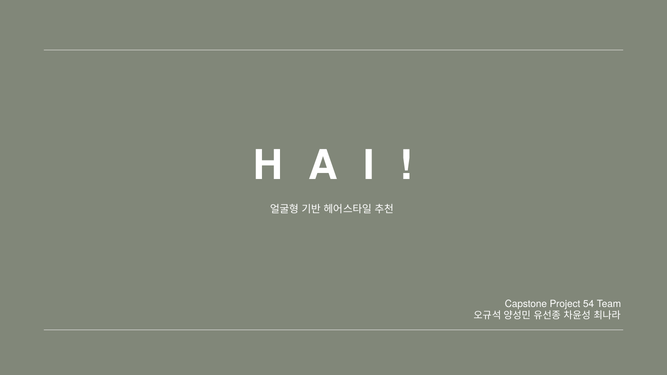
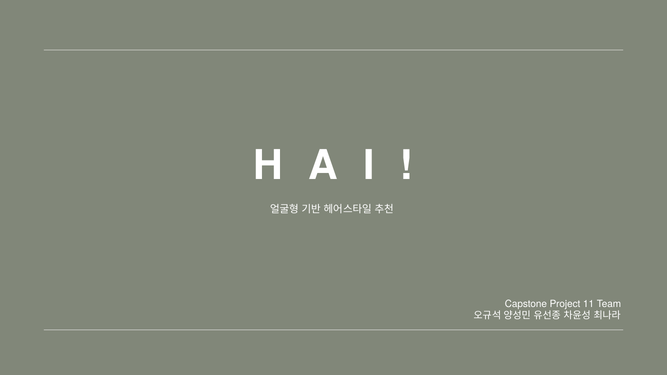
54: 54 -> 11
